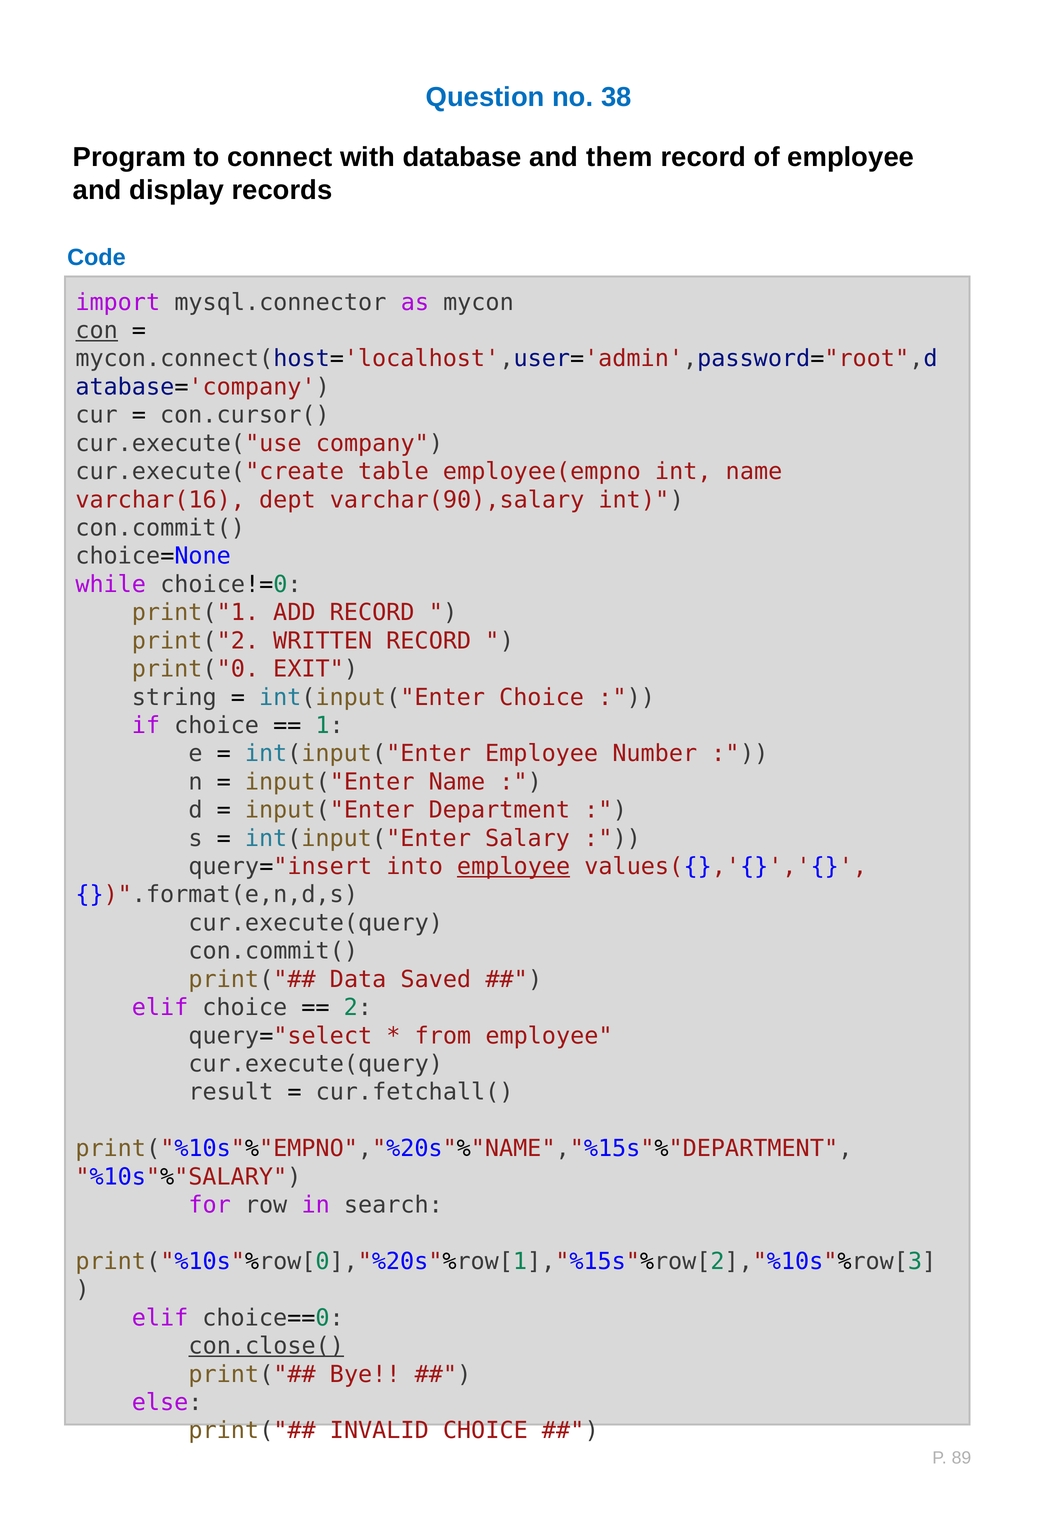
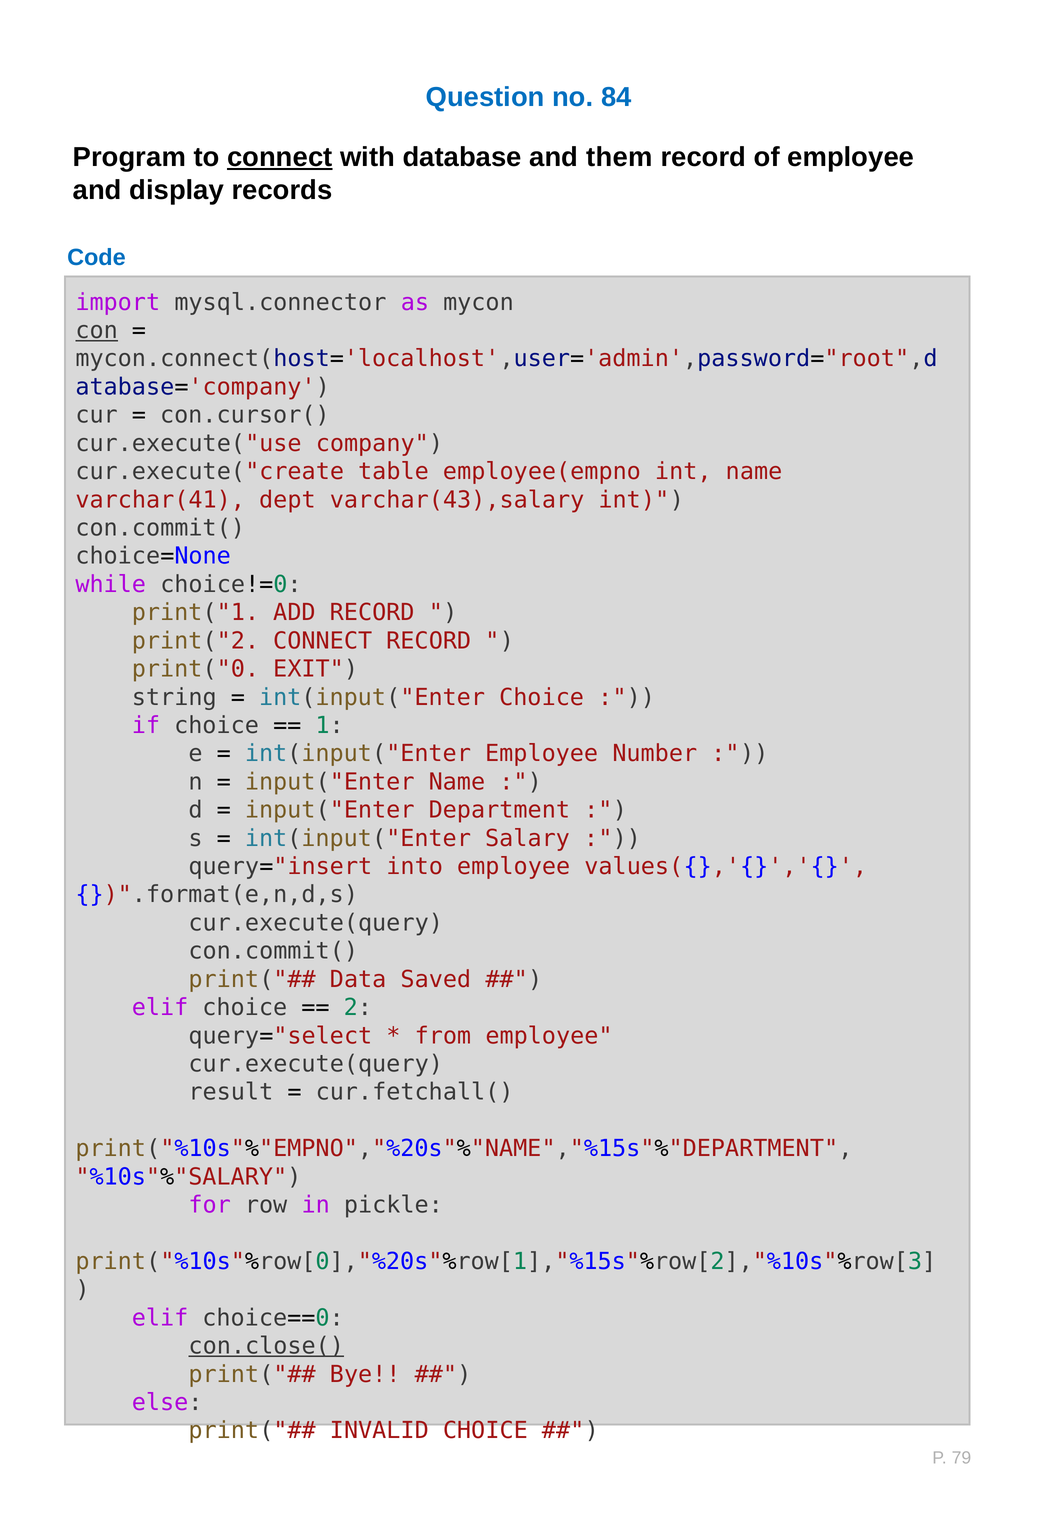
38: 38 -> 84
connect at (280, 157) underline: none -> present
varchar(16: varchar(16 -> varchar(41
varchar(90),salary: varchar(90),salary -> varchar(43),salary
print("2 WRITTEN: WRITTEN -> CONNECT
employee at (514, 867) underline: present -> none
search: search -> pickle
89: 89 -> 79
